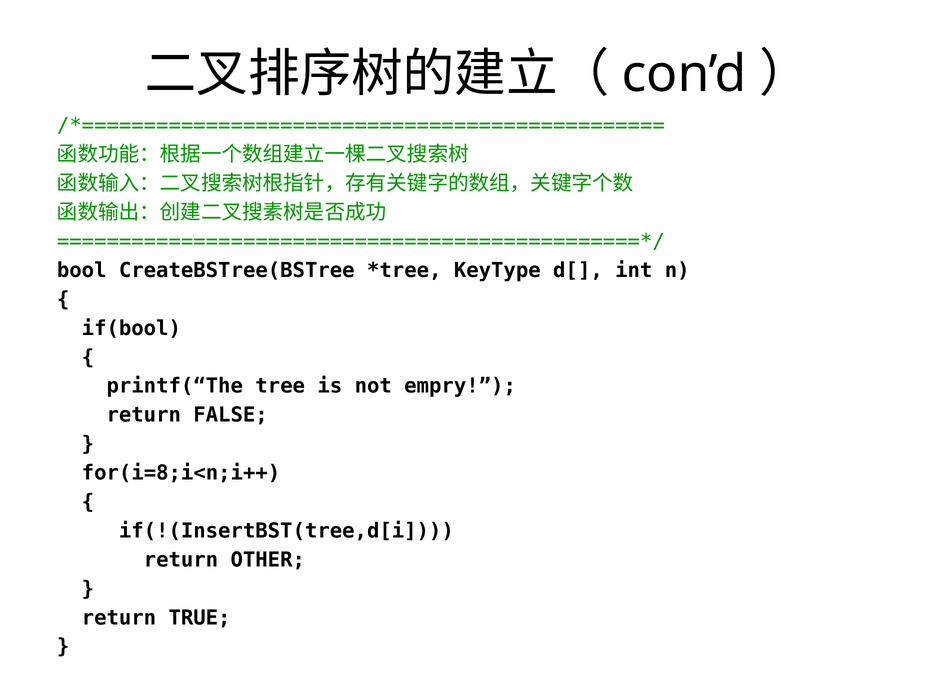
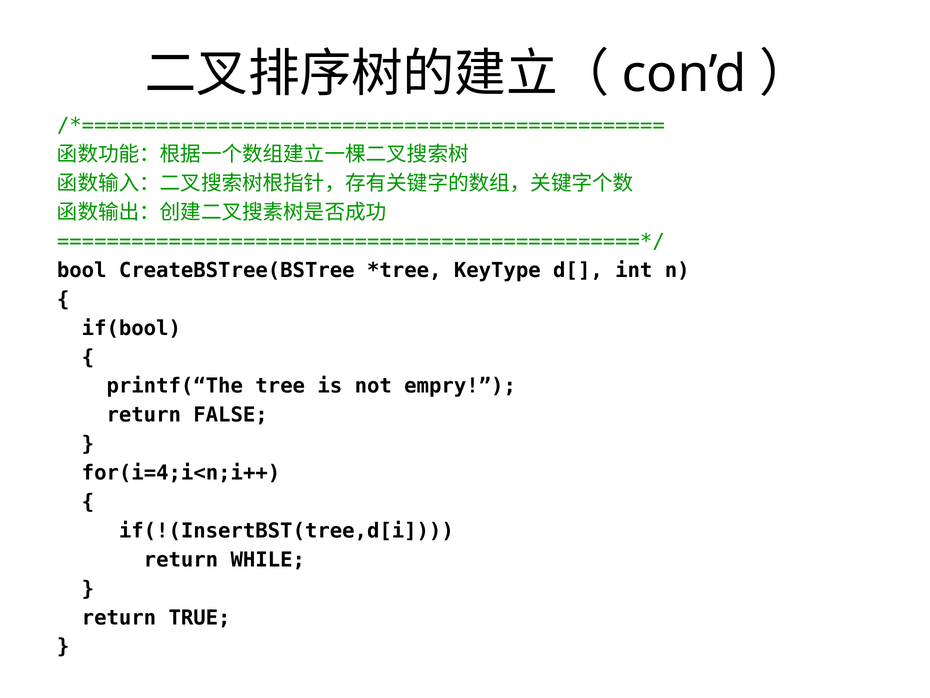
for(i=8;i<n;i++: for(i=8;i<n;i++ -> for(i=4;i<n;i++
OTHER: OTHER -> WHILE
